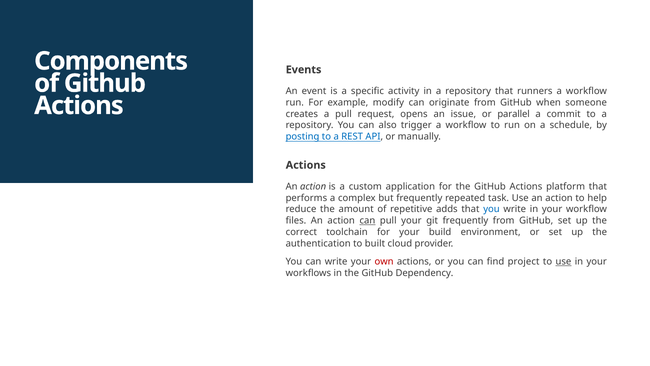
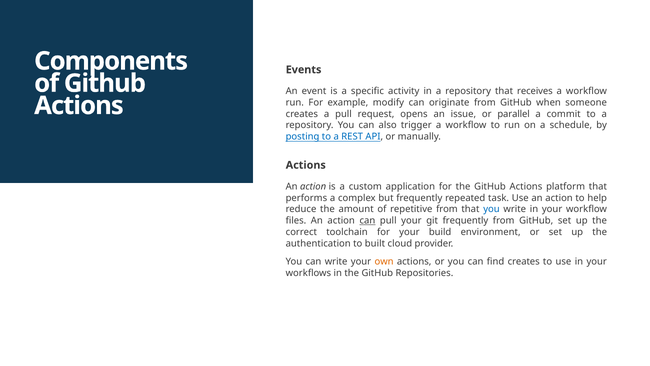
runners: runners -> receives
repetitive adds: adds -> from
own colour: red -> orange
find project: project -> creates
use at (563, 261) underline: present -> none
Dependency: Dependency -> Repositories
